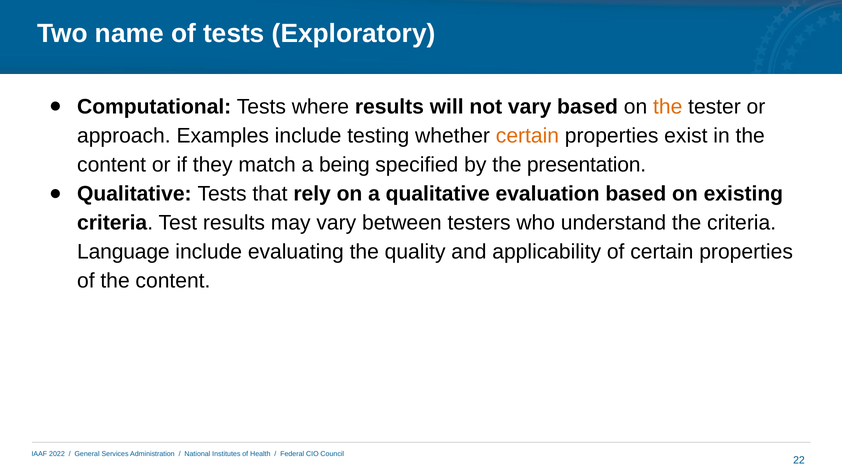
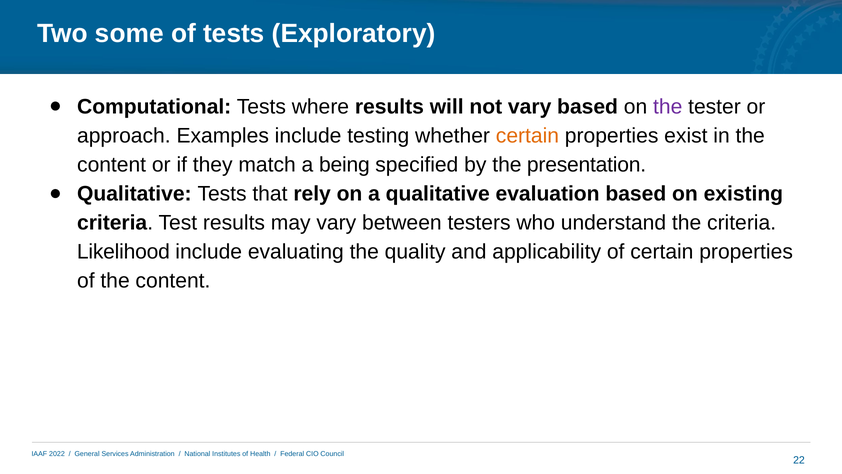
name: name -> some
the at (668, 106) colour: orange -> purple
Language: Language -> Likelihood
